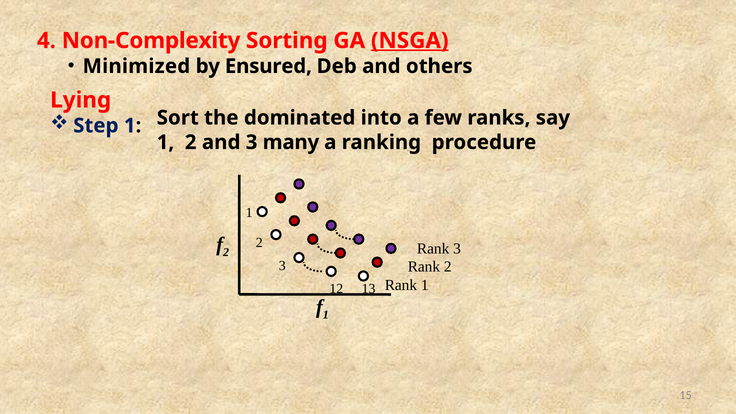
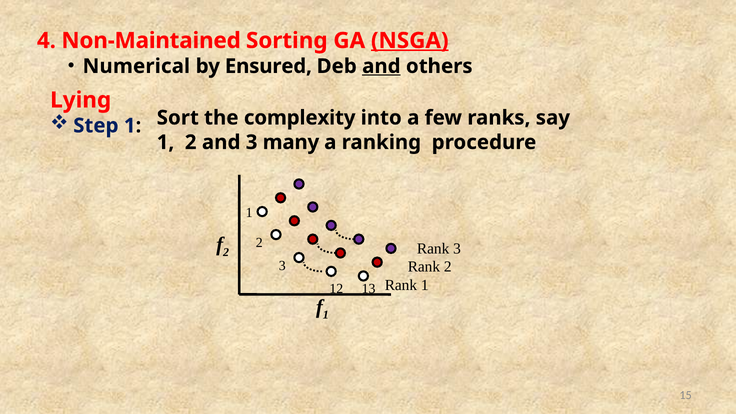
Non-Complexity: Non-Complexity -> Non-Maintained
Minimized: Minimized -> Numerical
and at (381, 66) underline: none -> present
dominated: dominated -> complexity
